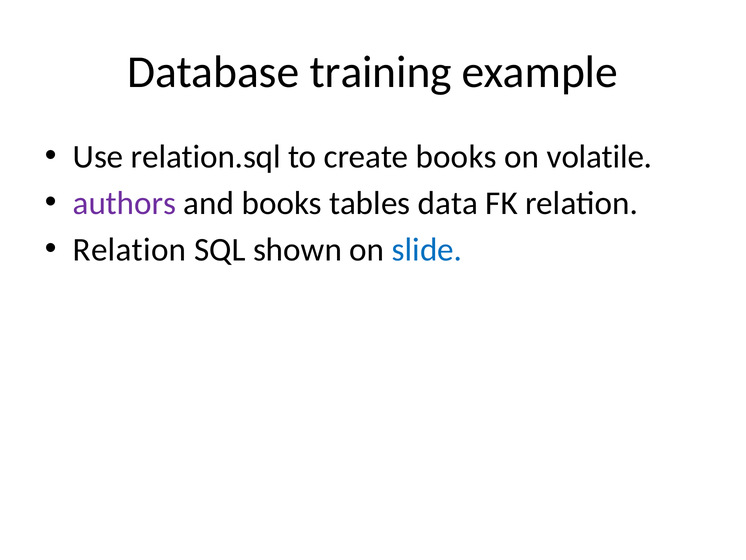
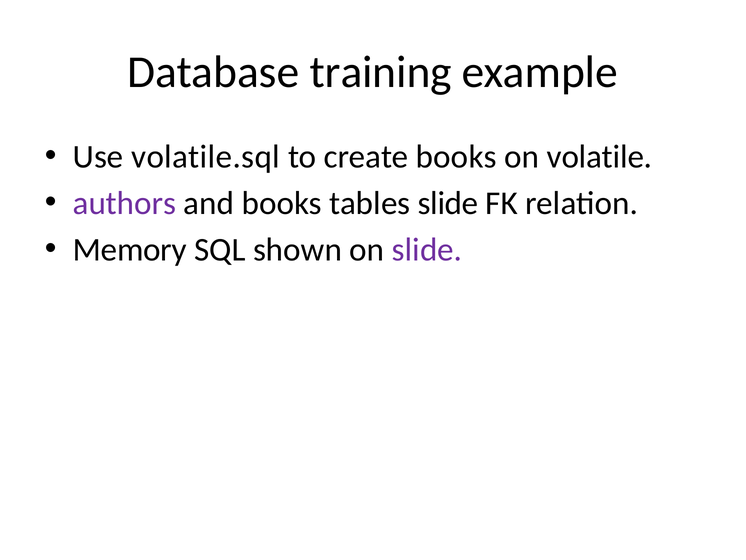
relation.sql: relation.sql -> volatile.sql
tables data: data -> slide
Relation at (129, 249): Relation -> Memory
slide at (427, 249) colour: blue -> purple
